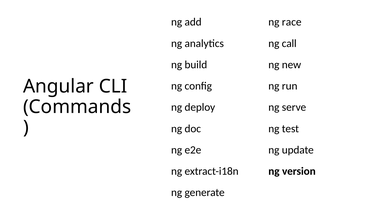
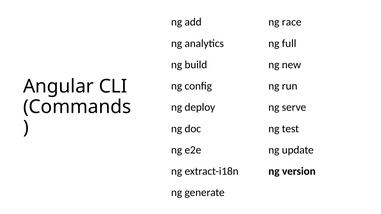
call: call -> full
